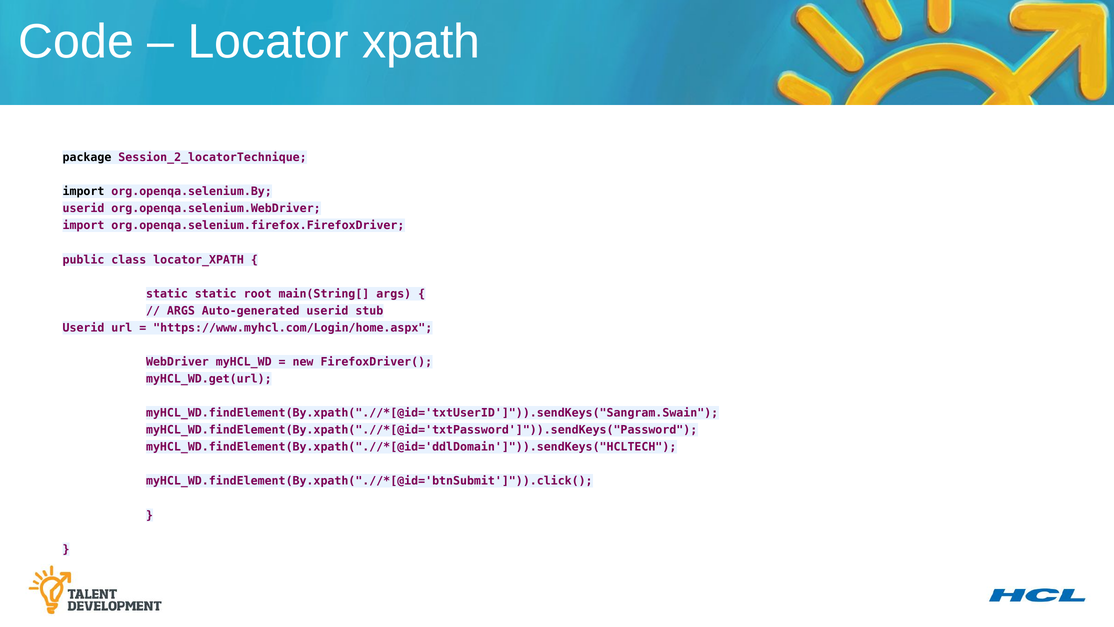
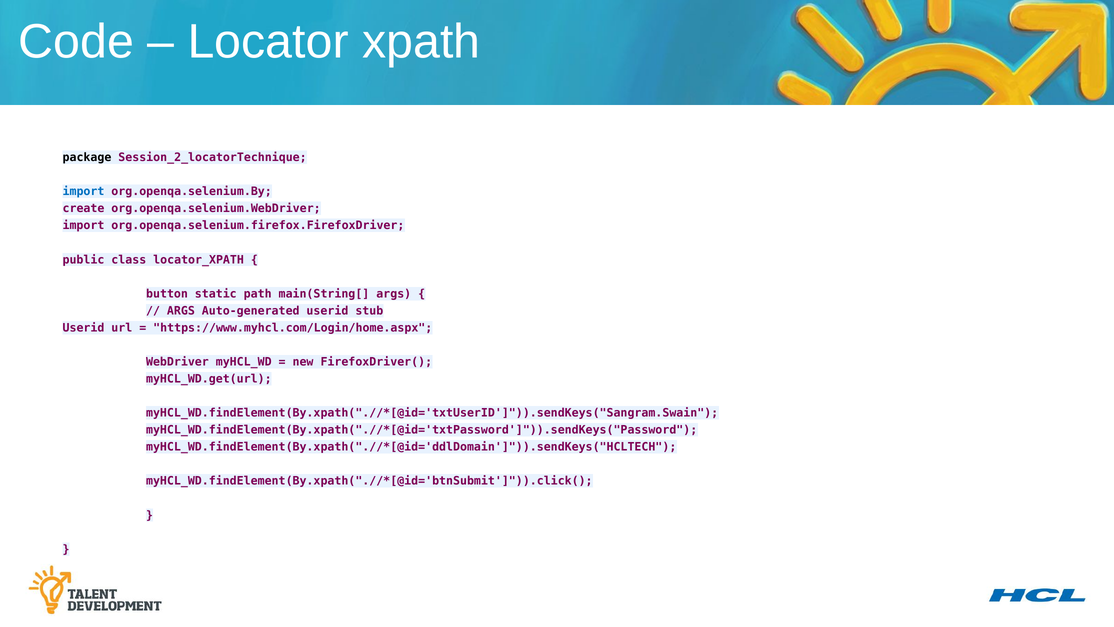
import at (83, 191) colour: black -> blue
userid at (83, 208): userid -> create
static at (167, 294): static -> button
root: root -> path
